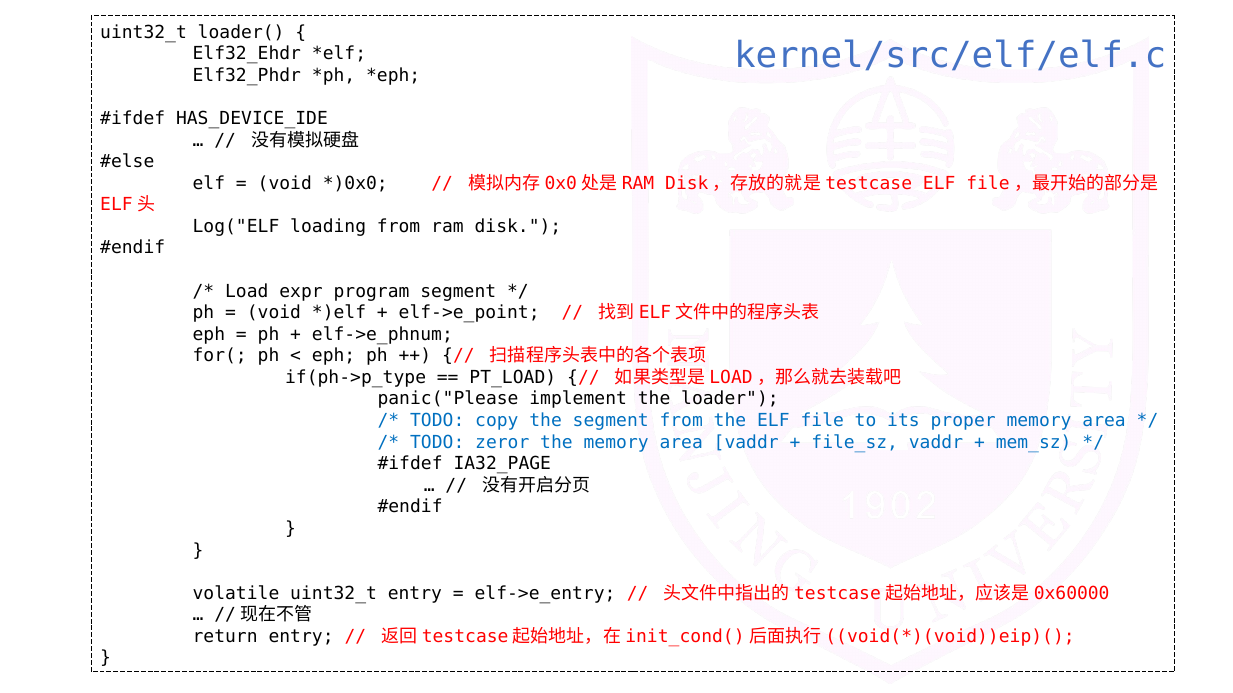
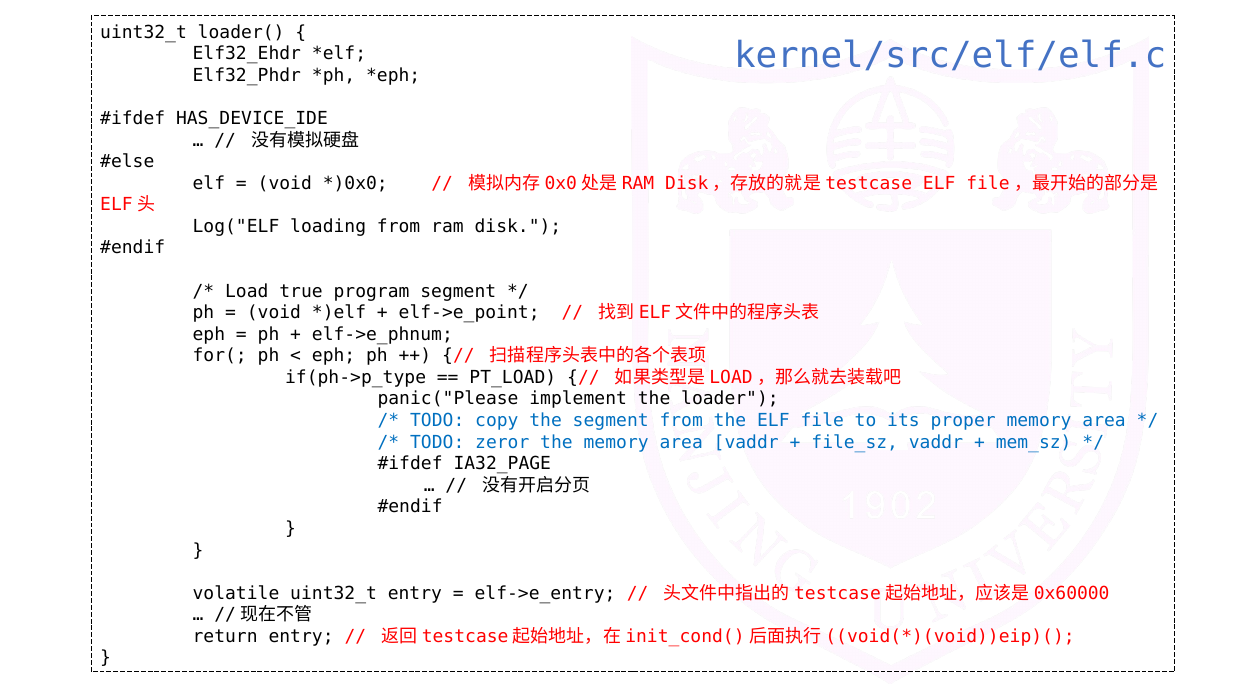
expr: expr -> true
